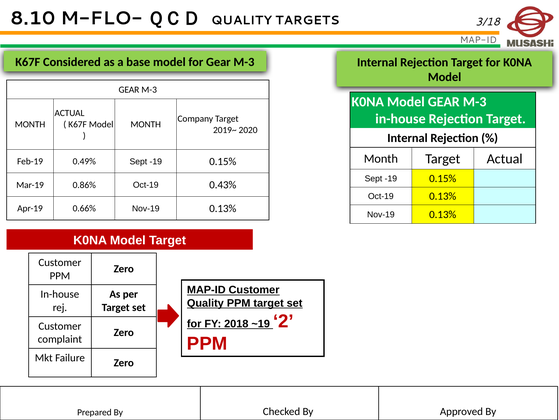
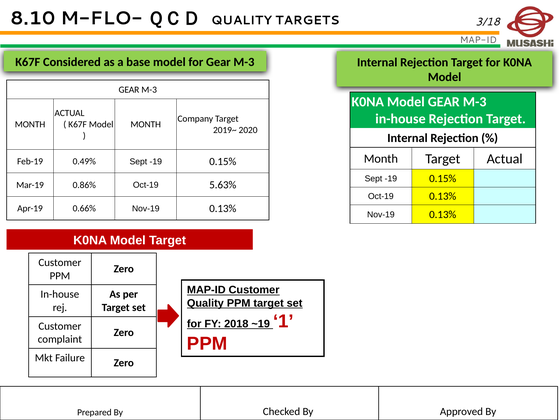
0.43%: 0.43% -> 5.63%
2: 2 -> 1
